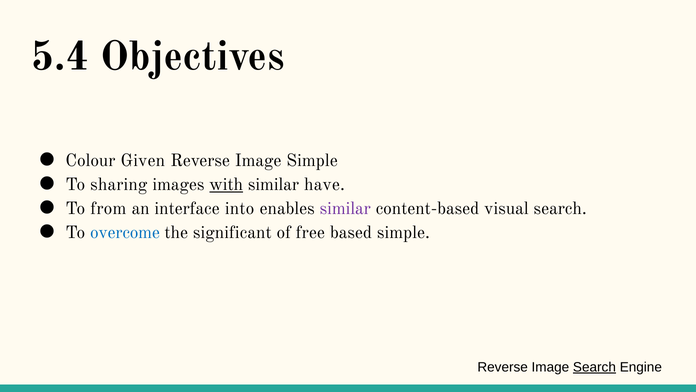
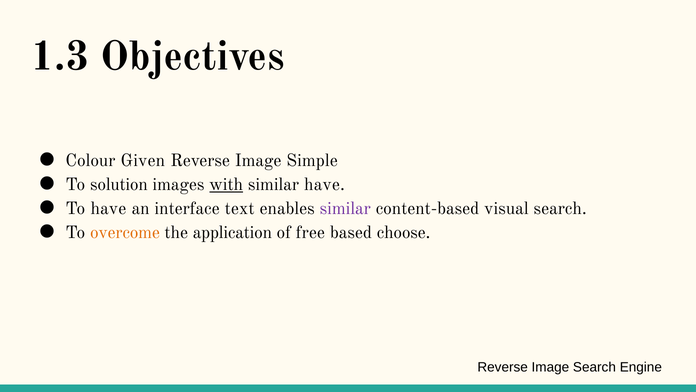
5.4: 5.4 -> 1.3
sharing: sharing -> solution
To from: from -> have
into: into -> text
overcome colour: blue -> orange
significant: significant -> application
based simple: simple -> choose
Search at (594, 367) underline: present -> none
